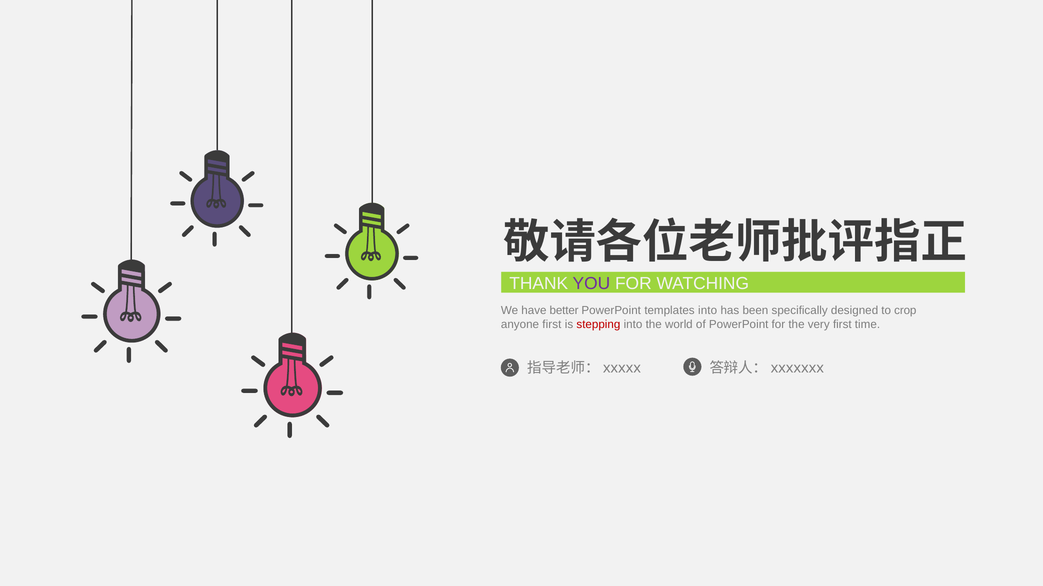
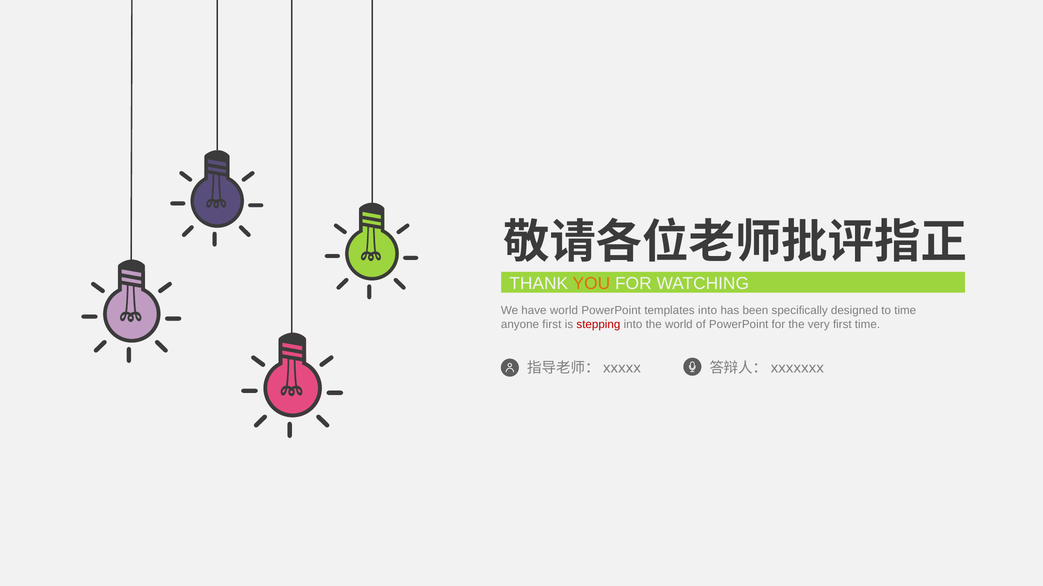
YOU colour: purple -> orange
have better: better -> world
to crop: crop -> time
